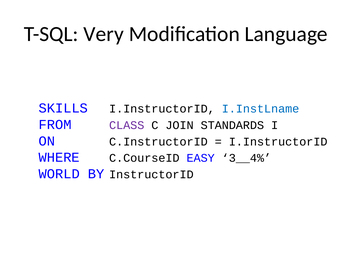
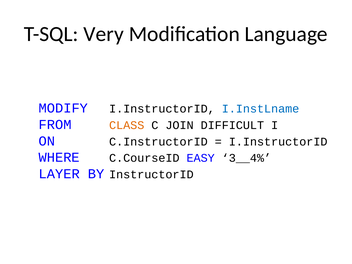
SKILLS: SKILLS -> MODIFY
CLASS colour: purple -> orange
STANDARDS: STANDARDS -> DIFFICULT
WORLD: WORLD -> LAYER
